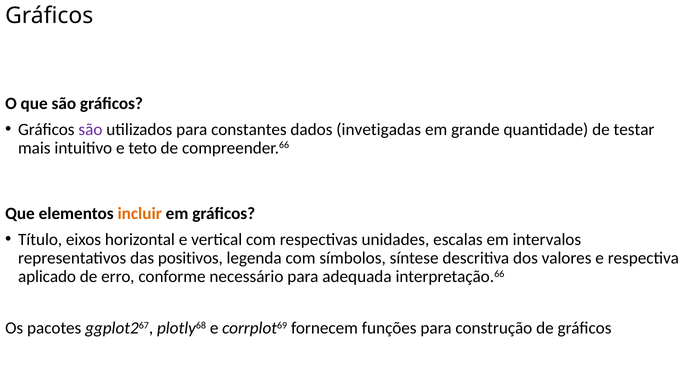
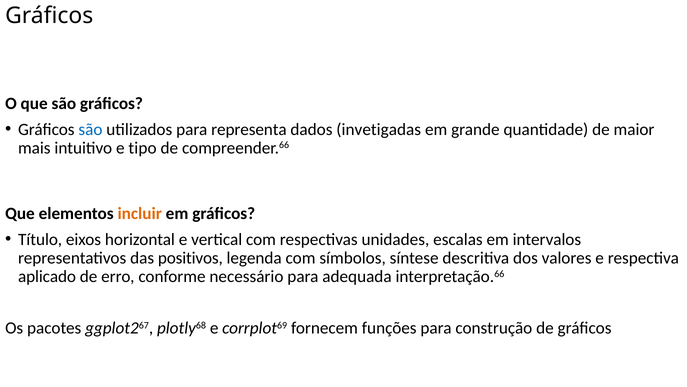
são at (90, 129) colour: purple -> blue
constantes: constantes -> representa
testar: testar -> maior
teto: teto -> tipo
